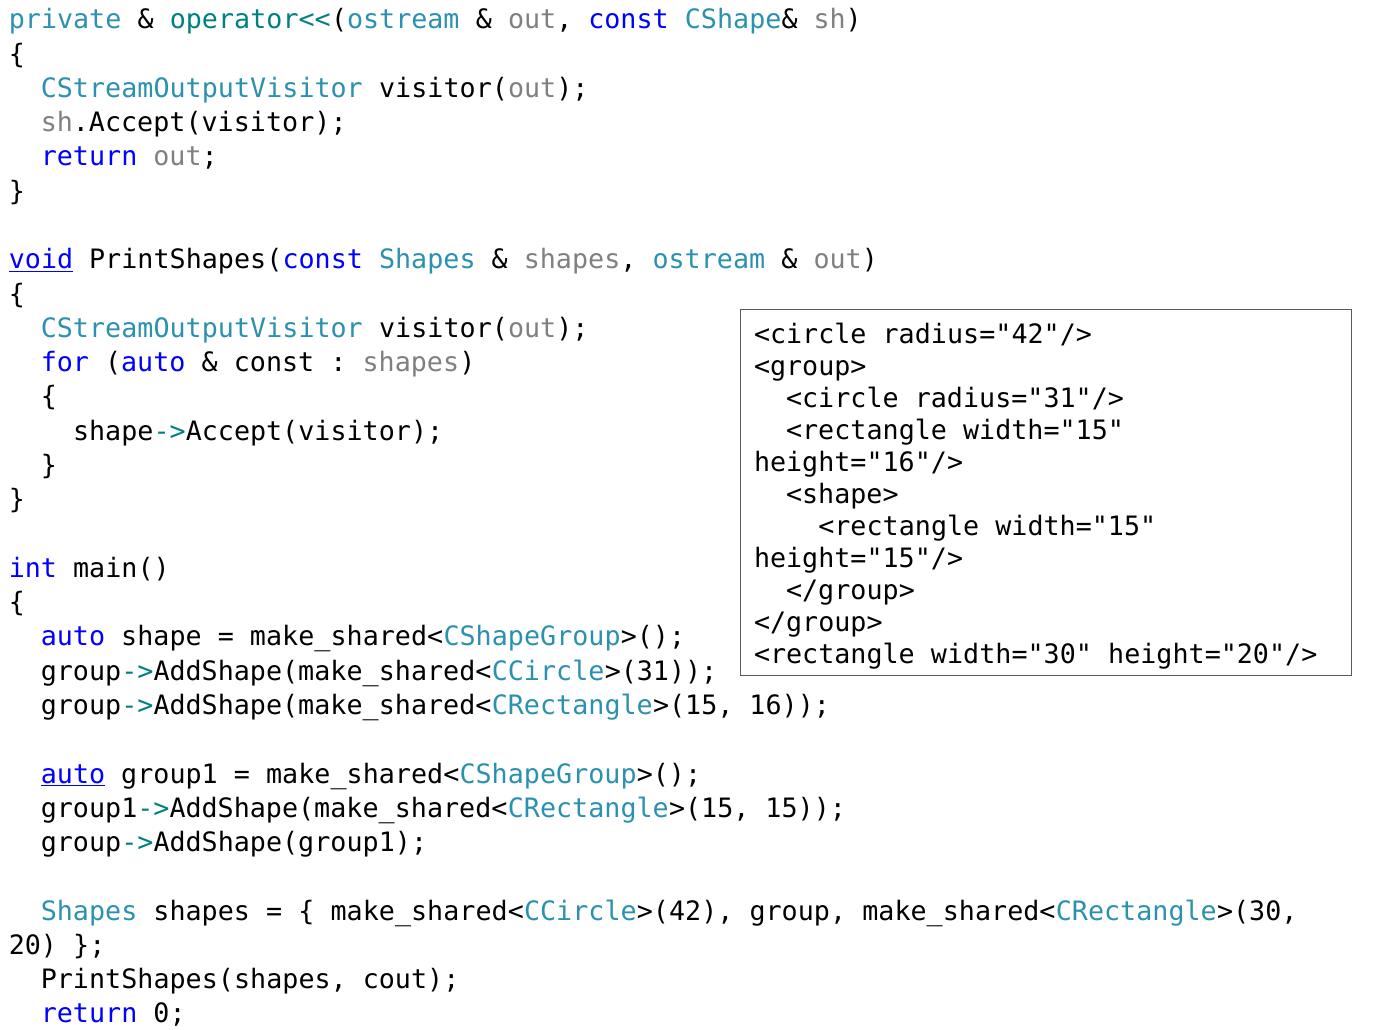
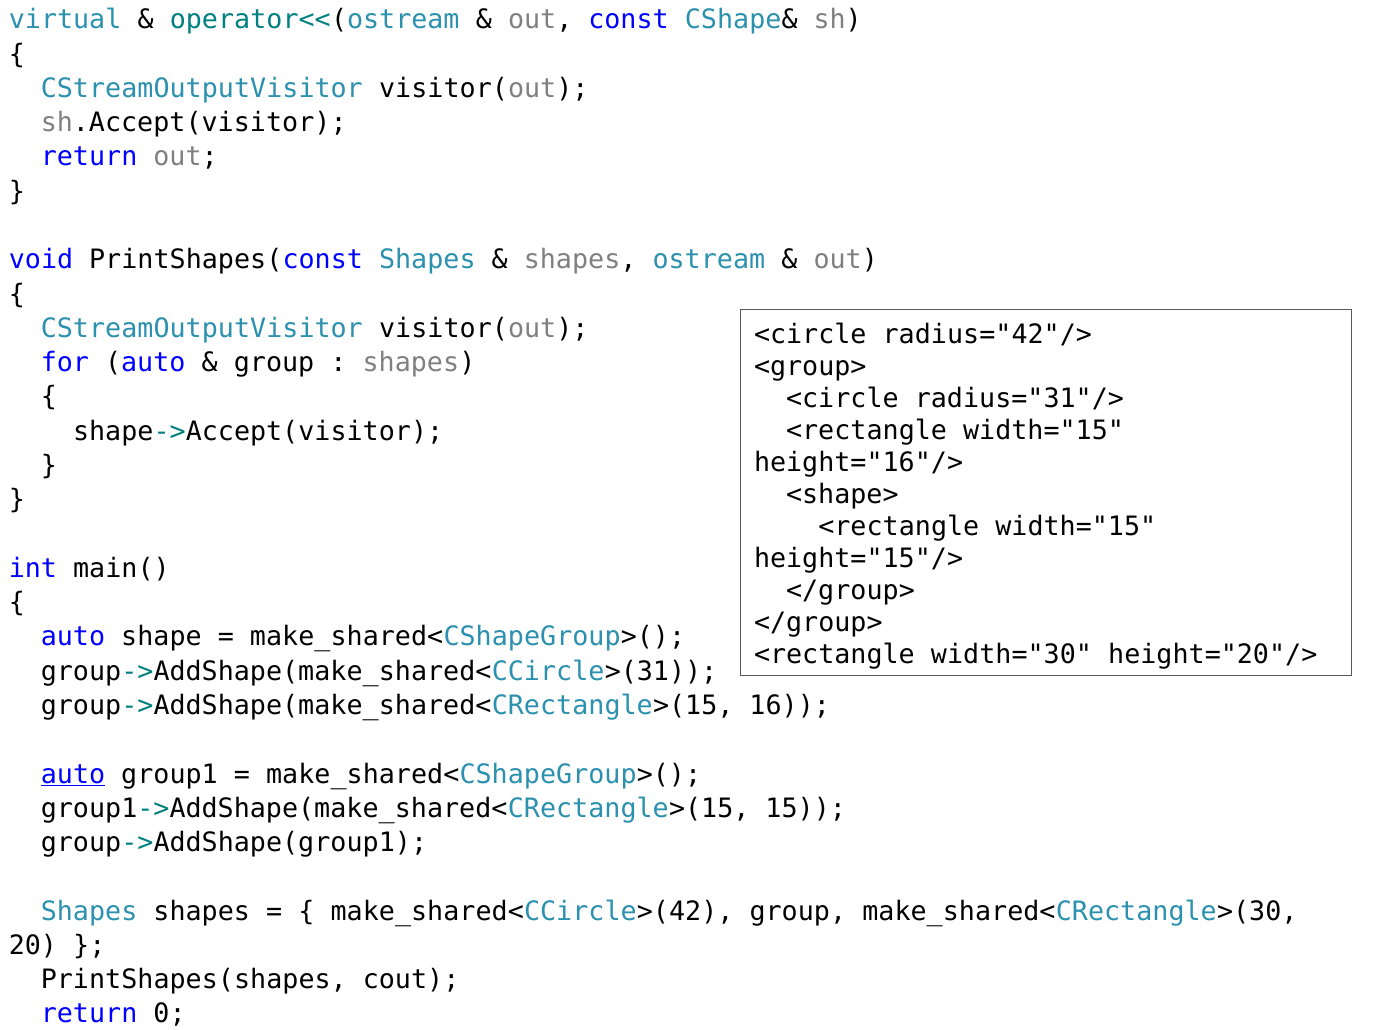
private: private -> virtual
void underline: present -> none
const at (274, 363): const -> group
